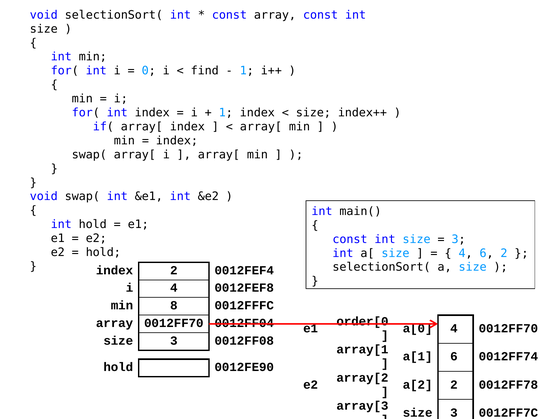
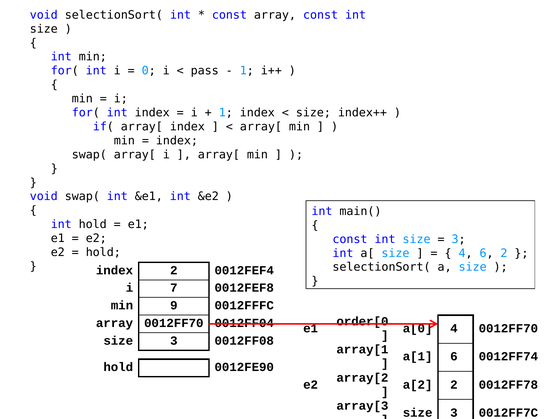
find: find -> pass
i 4: 4 -> 7
8: 8 -> 9
